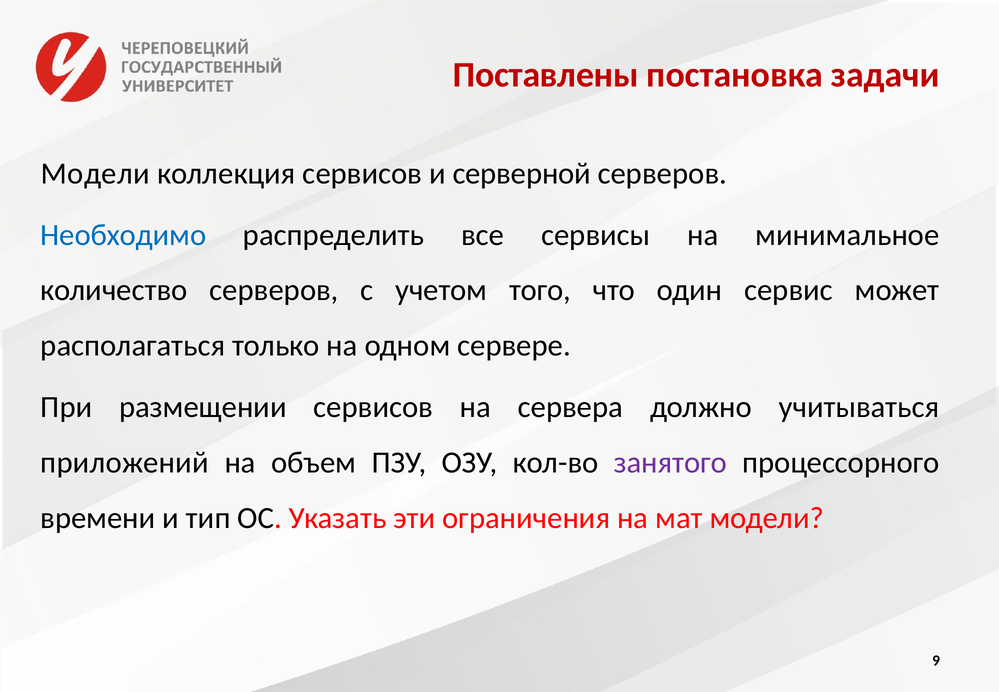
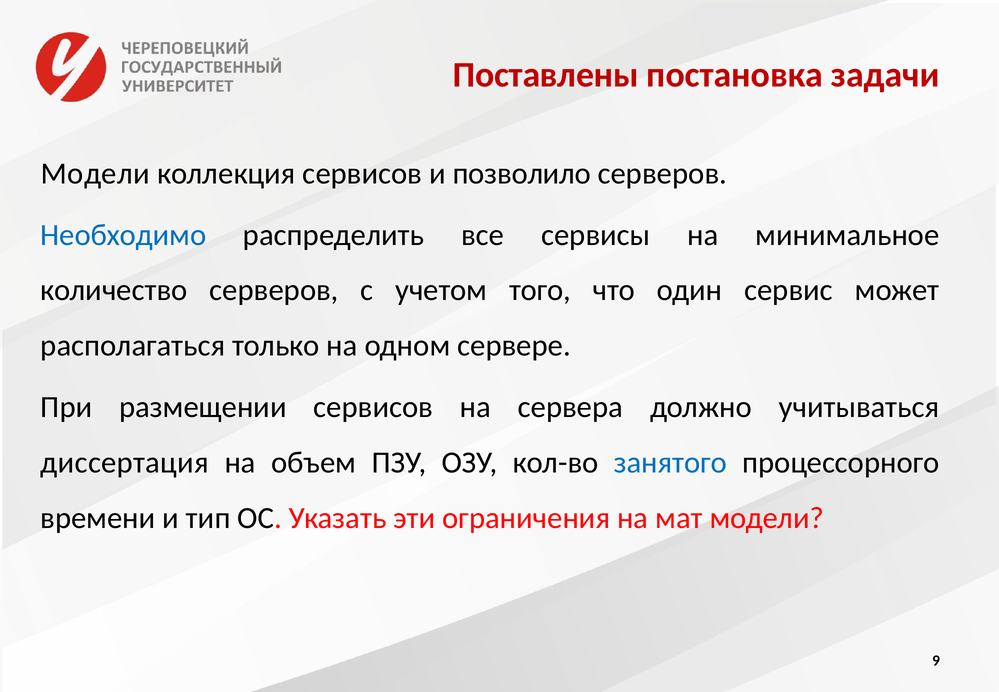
серверной: серверной -> позволило
приложений: приложений -> диссертация
занятого colour: purple -> blue
